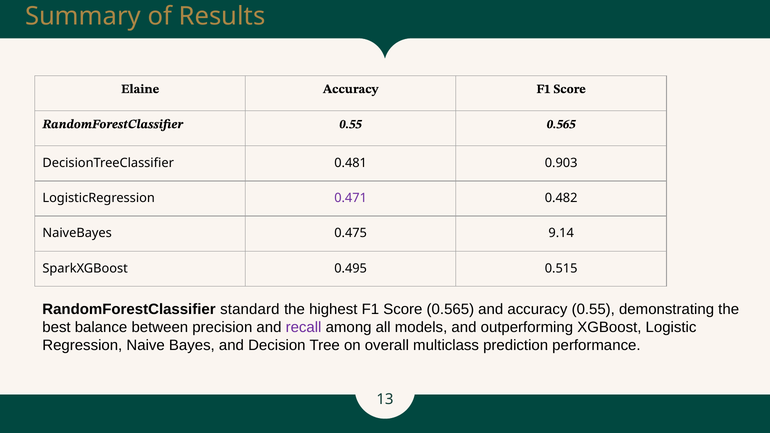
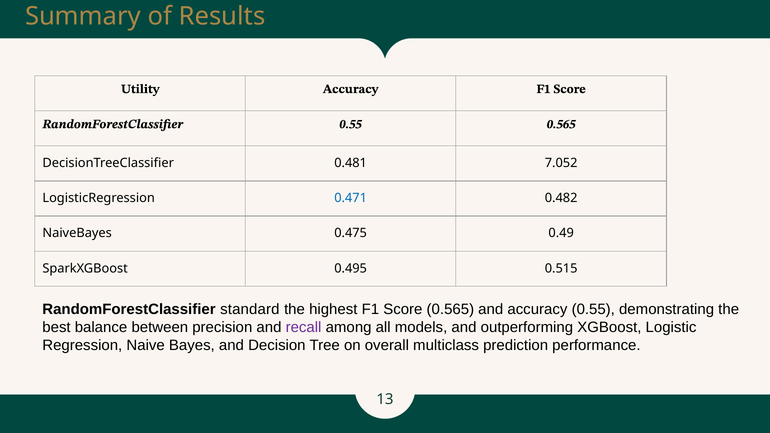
Elaine: Elaine -> Utility
0.903: 0.903 -> 7.052
0.471 colour: purple -> blue
9.14: 9.14 -> 0.49
